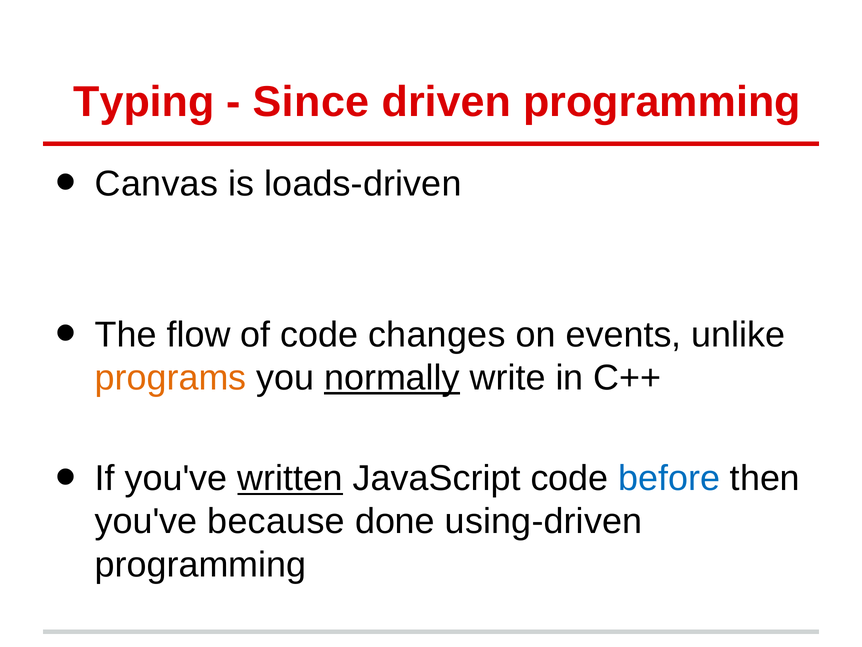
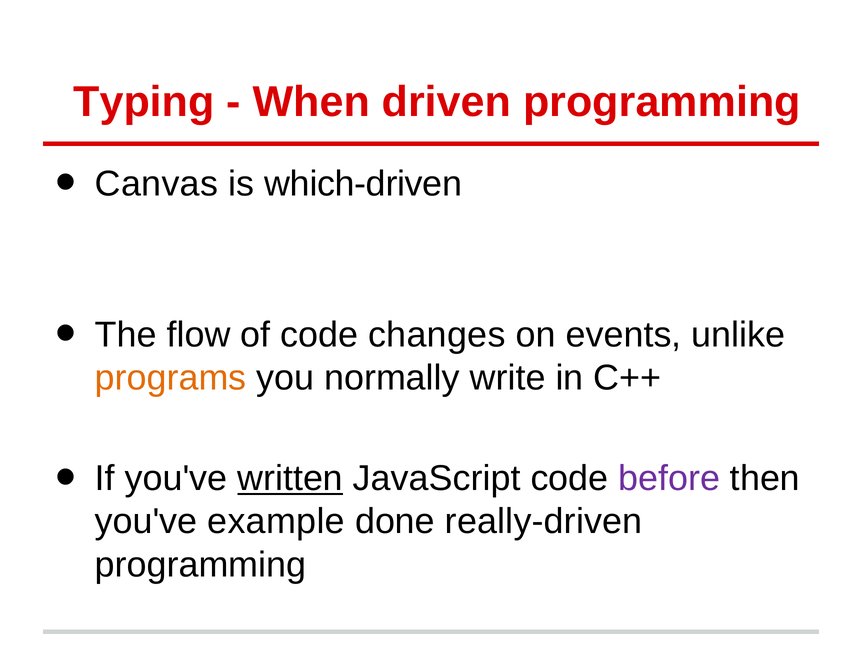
Since: Since -> When
loads-driven: loads-driven -> which-driven
normally underline: present -> none
before colour: blue -> purple
because: because -> example
using-driven: using-driven -> really-driven
